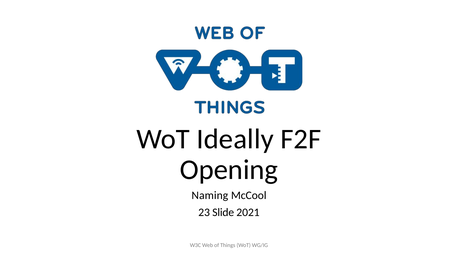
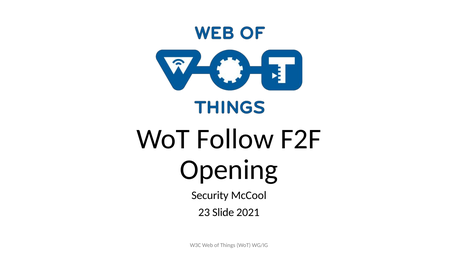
Ideally: Ideally -> Follow
Naming: Naming -> Security
